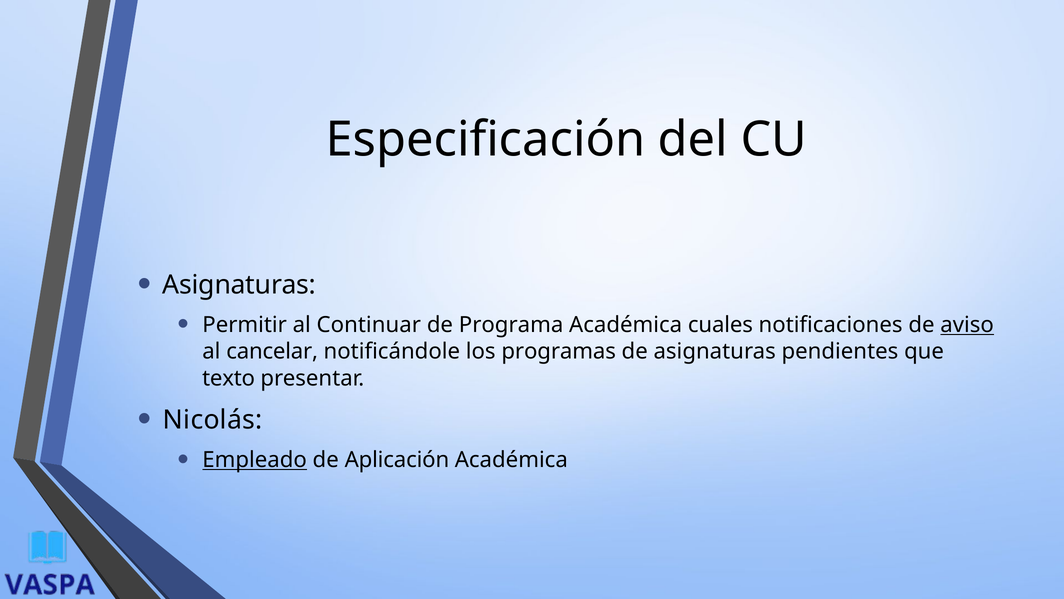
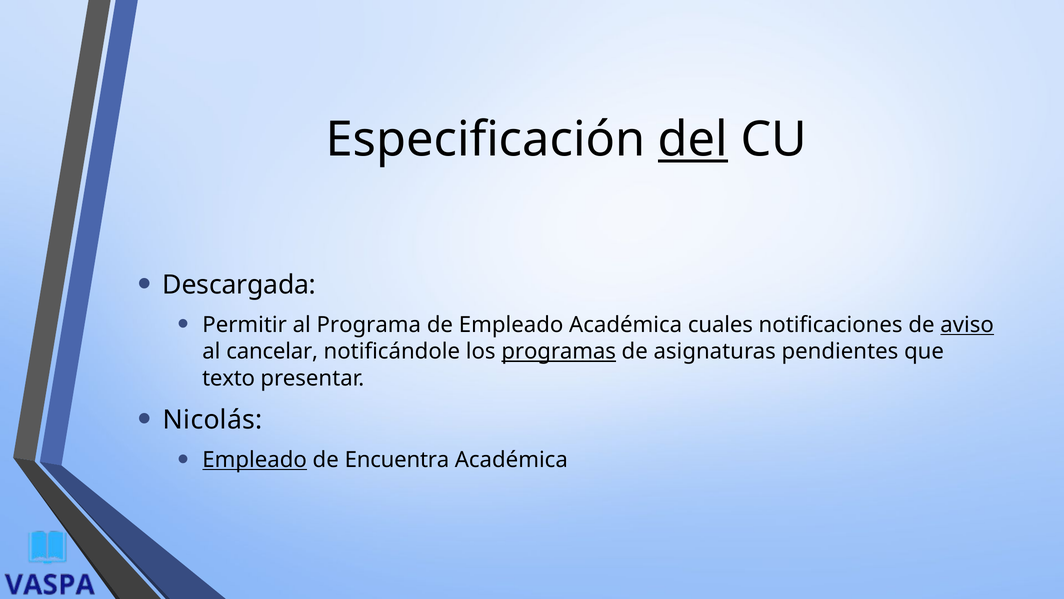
del underline: none -> present
Asignaturas at (239, 285): Asignaturas -> Descargada
Continuar: Continuar -> Programa
de Programa: Programa -> Empleado
programas underline: none -> present
Aplicación: Aplicación -> Encuentra
